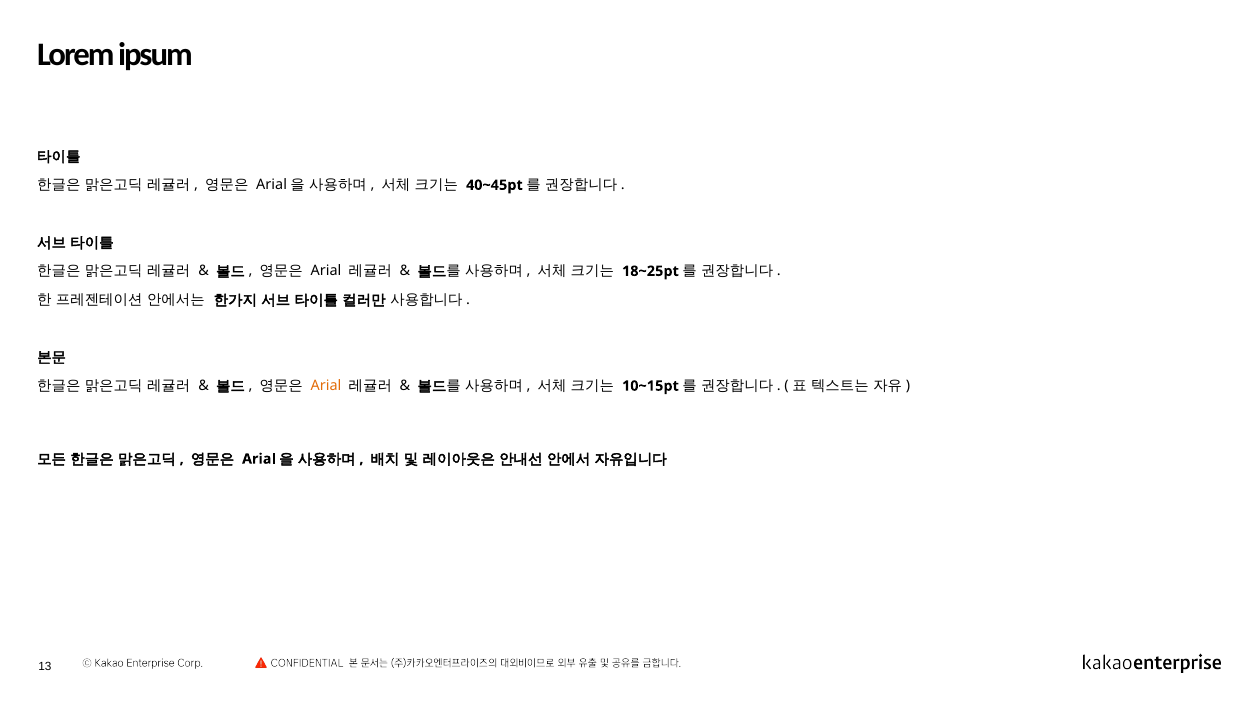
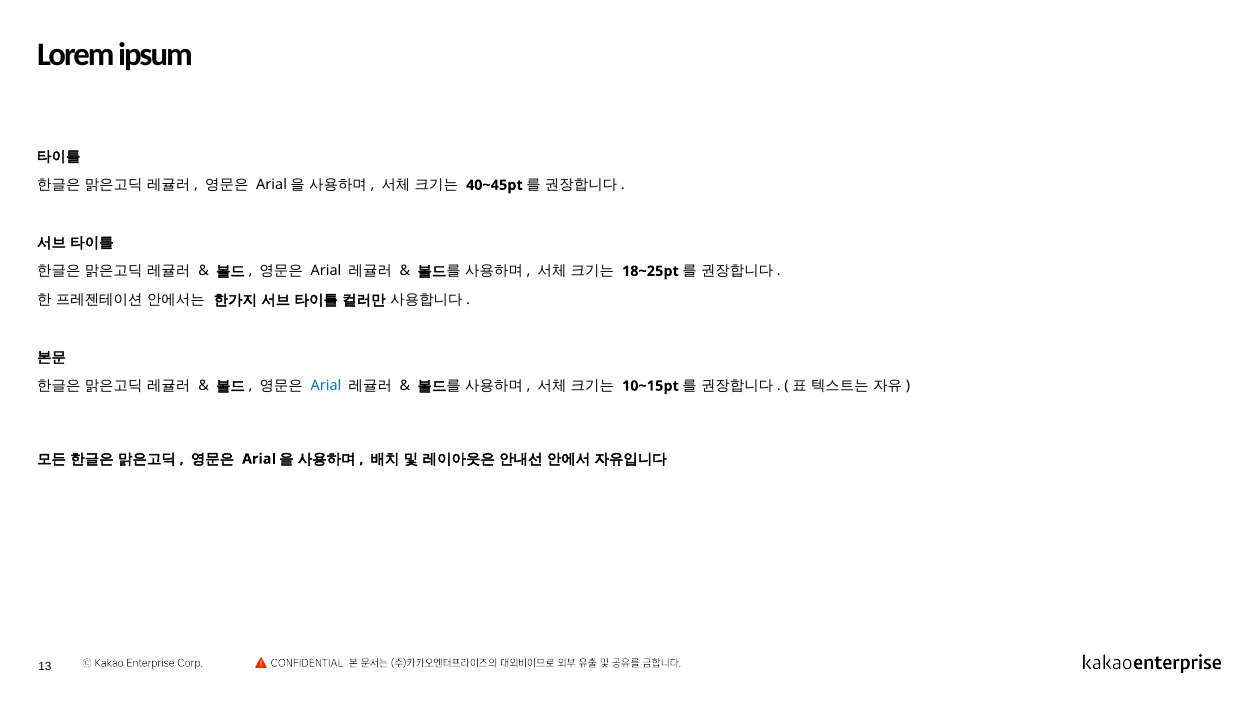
Arial at (326, 386) colour: orange -> blue
